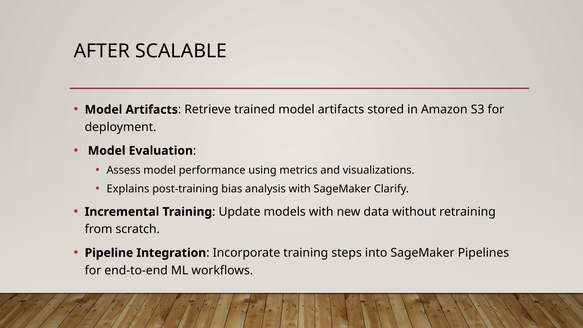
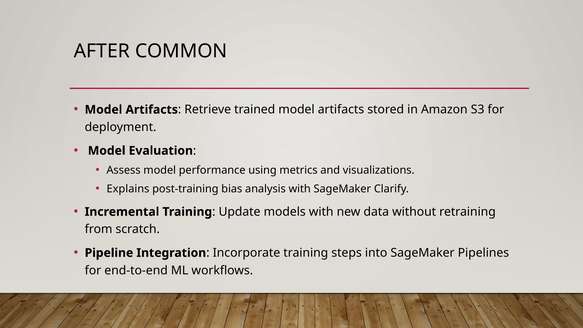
SCALABLE: SCALABLE -> COMMON
